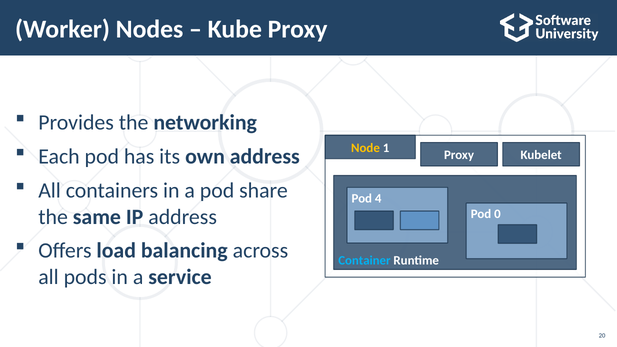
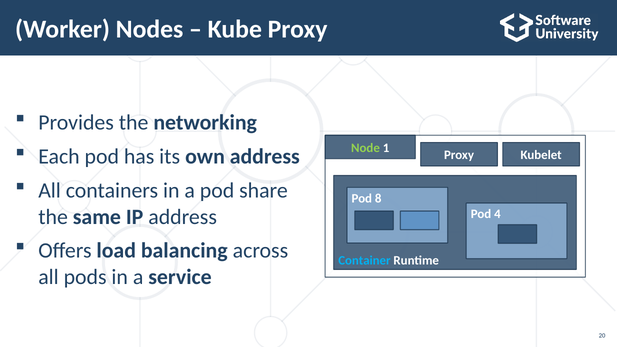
Node colour: yellow -> light green
4: 4 -> 8
0: 0 -> 4
